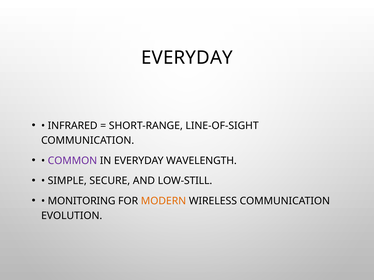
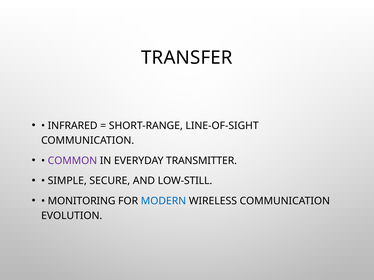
EVERYDAY at (187, 58): EVERYDAY -> TRANSFER
WAVELENGTH: WAVELENGTH -> TRANSMITTER
MODERN colour: orange -> blue
